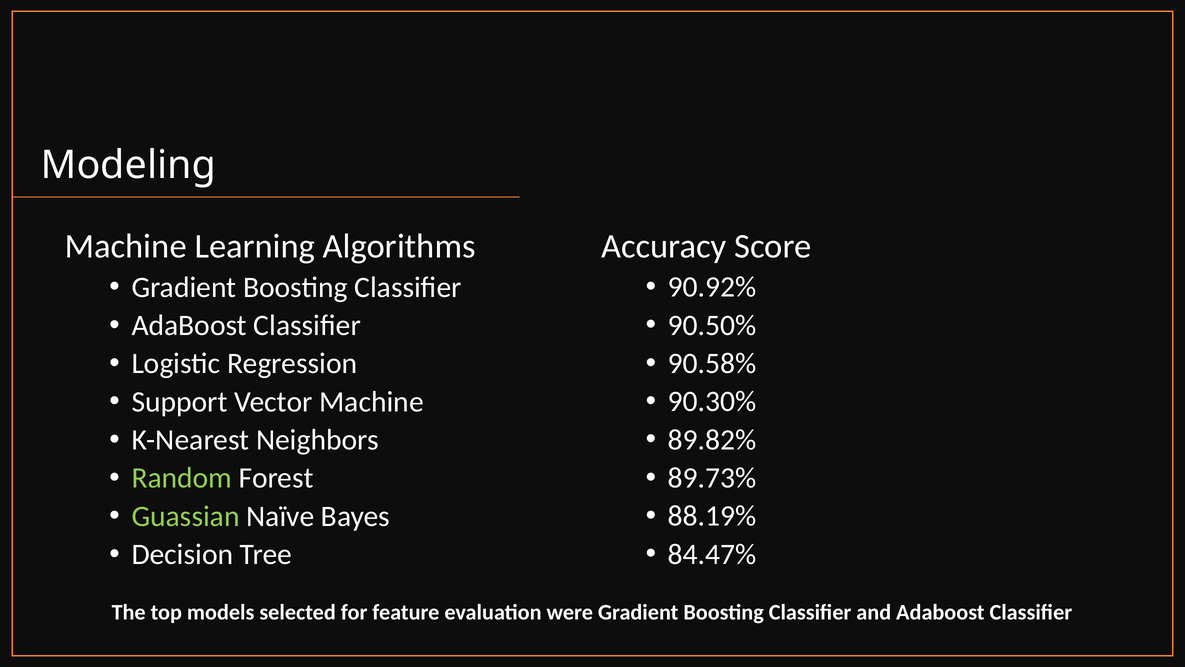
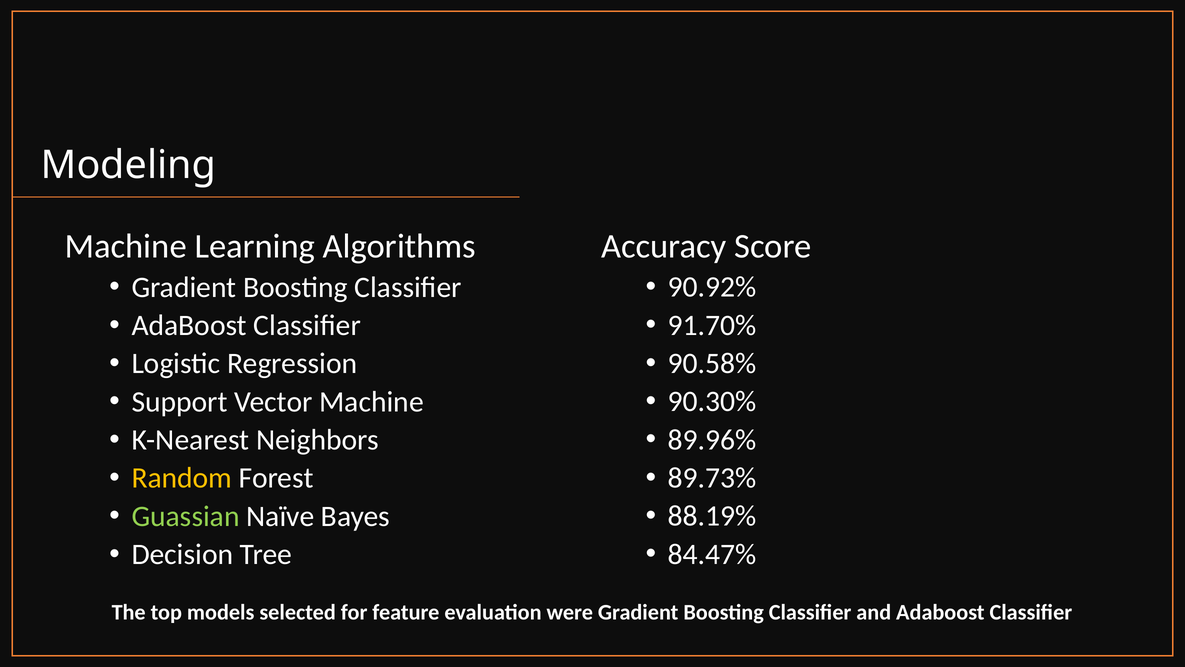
90.50%: 90.50% -> 91.70%
89.82%: 89.82% -> 89.96%
Random colour: light green -> yellow
